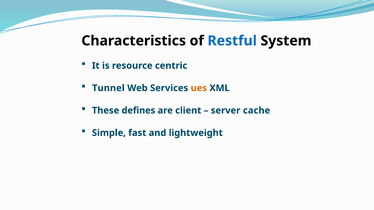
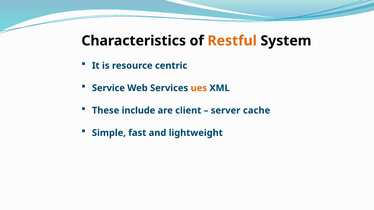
Restful colour: blue -> orange
Tunnel: Tunnel -> Service
defines: defines -> include
